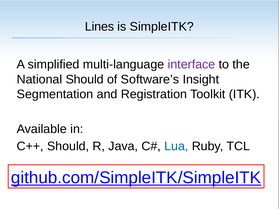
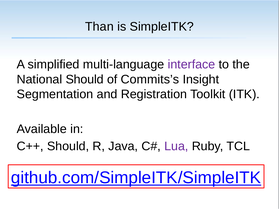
Lines: Lines -> Than
Software’s: Software’s -> Commits’s
Lua colour: blue -> purple
